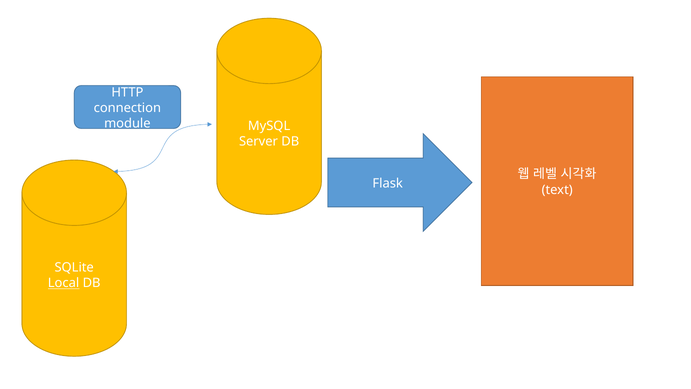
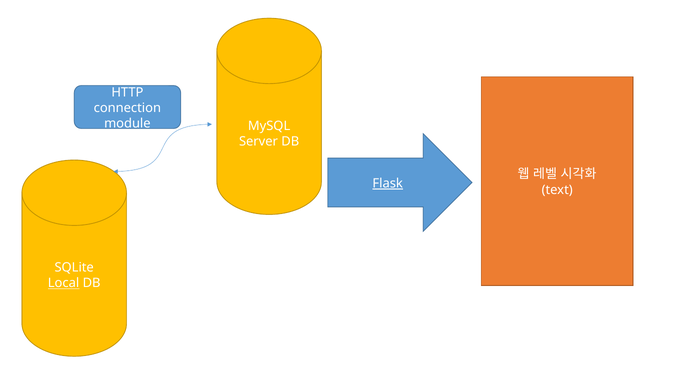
Flask underline: none -> present
